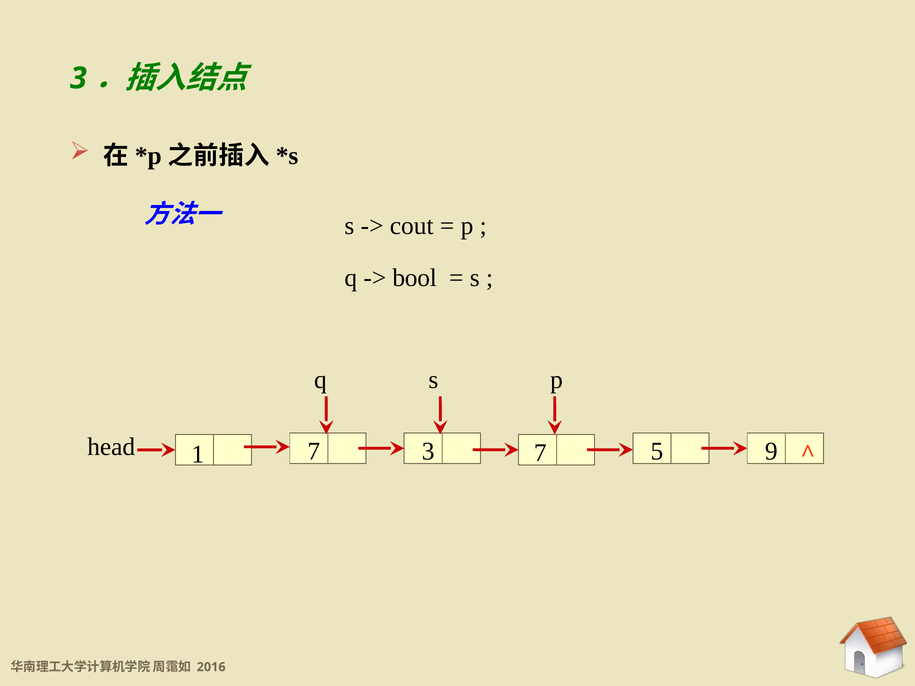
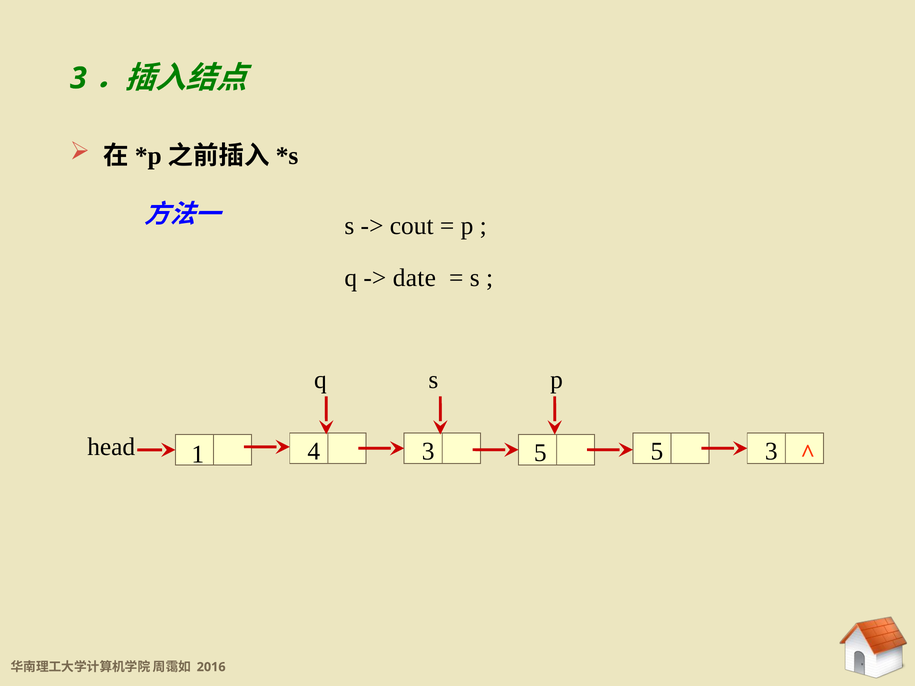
bool: bool -> date
3 7: 7 -> 5
5 9: 9 -> 3
1 7: 7 -> 4
